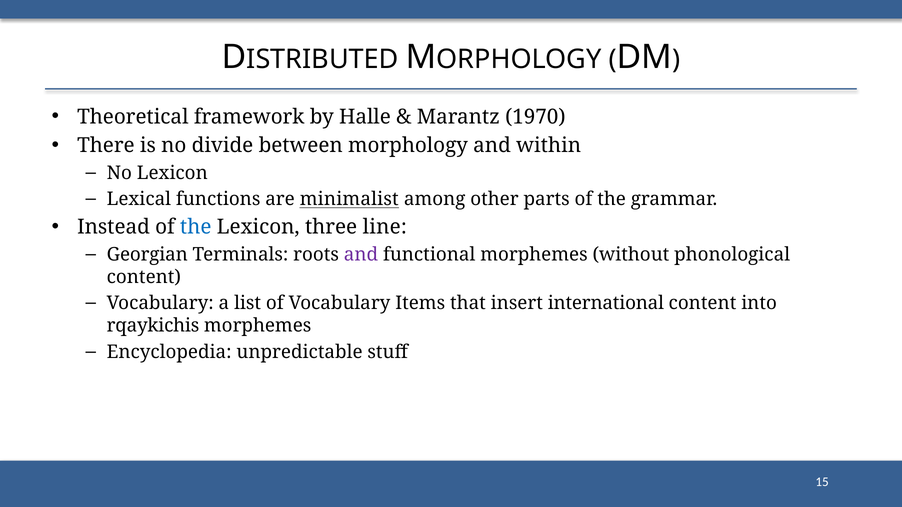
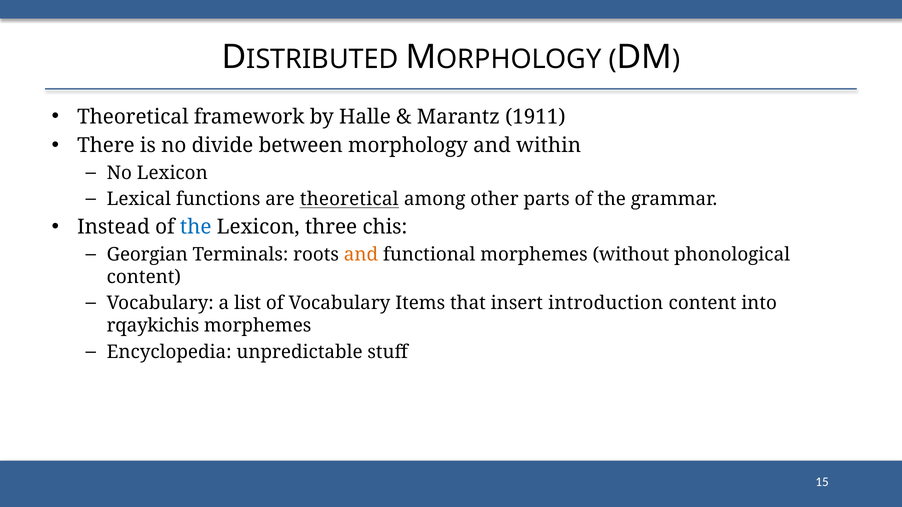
1970: 1970 -> 1911
are minimalist: minimalist -> theoretical
line: line -> chis
and at (361, 255) colour: purple -> orange
international: international -> introduction
